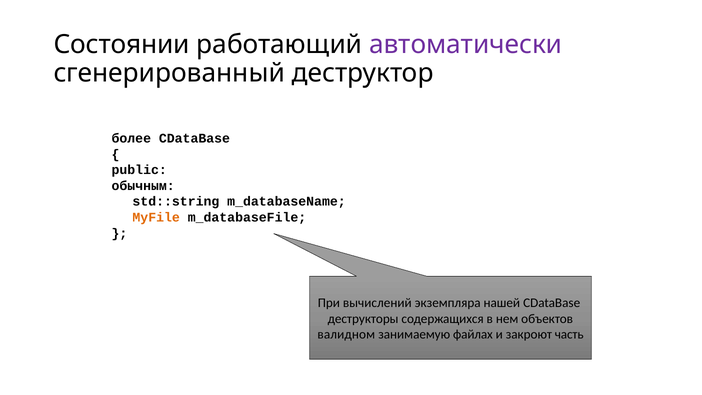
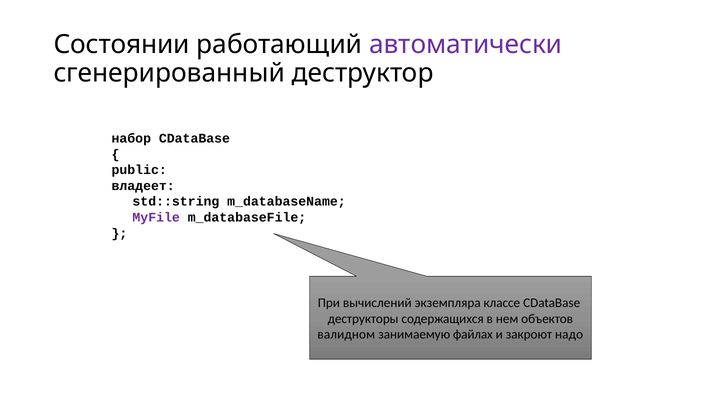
более: более -> набор
обычным: обычным -> владеет
MyFile colour: orange -> purple
нашей: нашей -> классе
часть: часть -> надо
